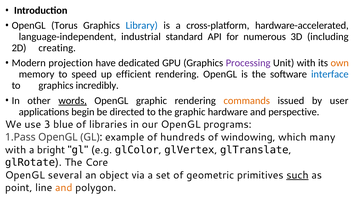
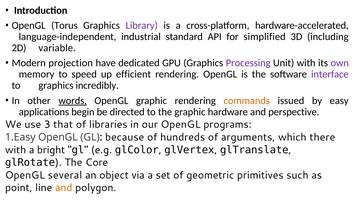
Library colour: blue -> purple
numerous: numerous -> simplified
creating: creating -> variable
own colour: orange -> purple
interface colour: blue -> purple
user: user -> easy
blue: blue -> that
1.Pass: 1.Pass -> 1.Easy
example: example -> because
windowing: windowing -> arguments
many: many -> there
such underline: present -> none
